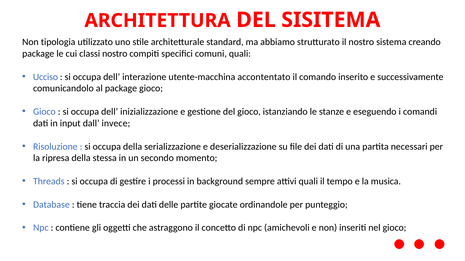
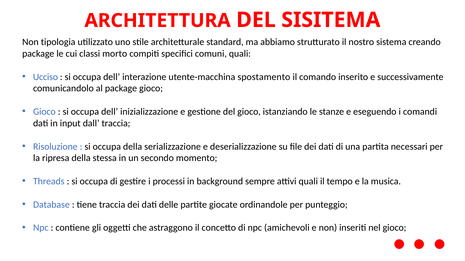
classi nostro: nostro -> morto
accontentato: accontentato -> spostamento
dall invece: invece -> traccia
